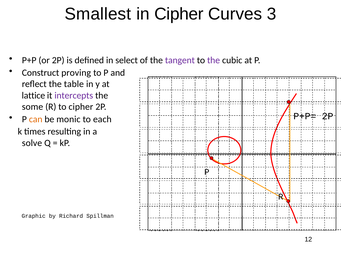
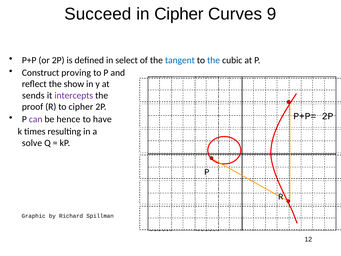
Smallest: Smallest -> Succeed
3: 3 -> 9
tangent colour: purple -> blue
the at (214, 60) colour: purple -> blue
table: table -> show
lattice: lattice -> sends
some: some -> proof
can colour: orange -> purple
monic: monic -> hence
each: each -> have
